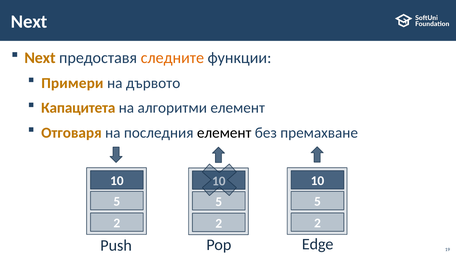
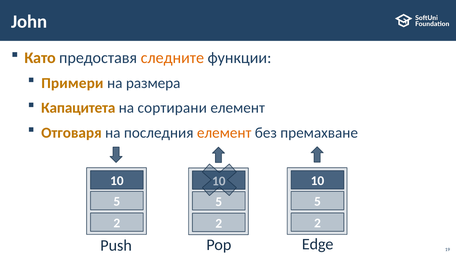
Next at (29, 22): Next -> John
Next at (40, 58): Next -> Като
дървото: дървото -> размера
алгоритми: алгоритми -> сортирани
елемент at (224, 133) colour: black -> orange
